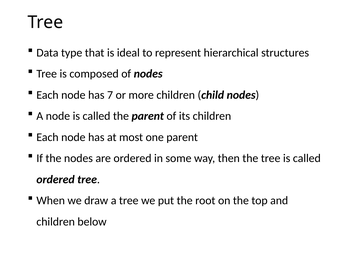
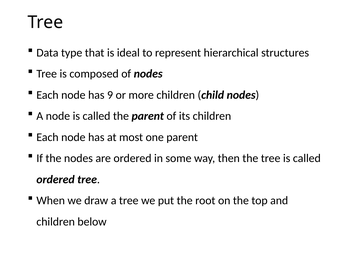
7: 7 -> 9
